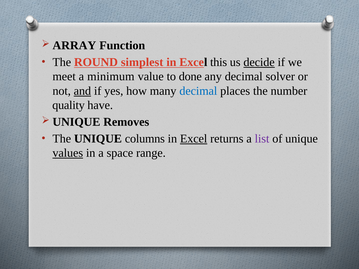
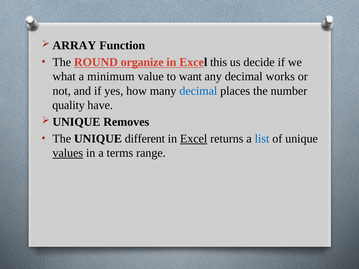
simplest: simplest -> organize
decide underline: present -> none
meet: meet -> what
done: done -> want
solver: solver -> works
and underline: present -> none
columns: columns -> different
list colour: purple -> blue
space: space -> terms
